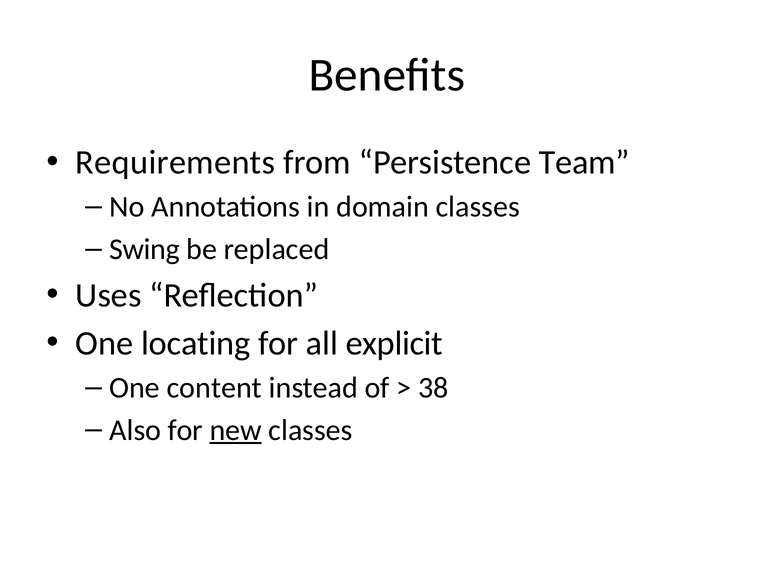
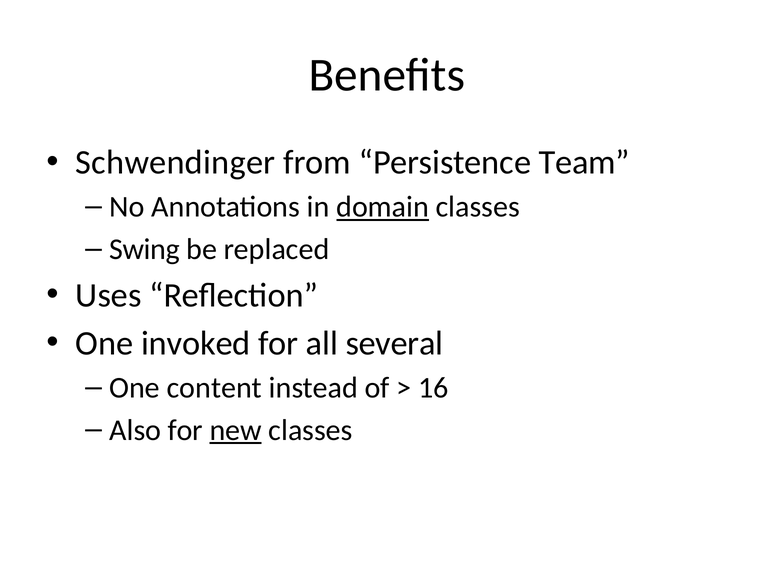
Requirements: Requirements -> Schwendinger
domain underline: none -> present
locating: locating -> invoked
explicit: explicit -> several
38: 38 -> 16
